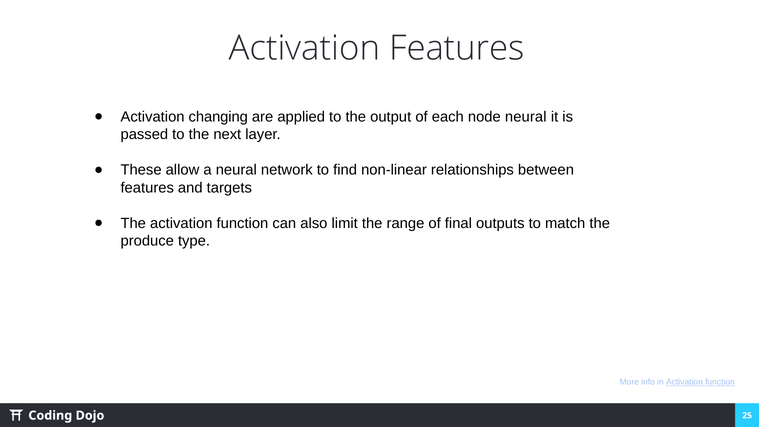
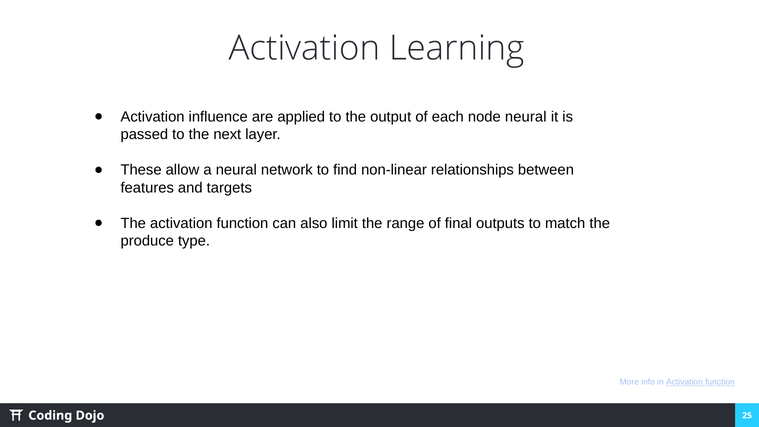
Activation Features: Features -> Learning
changing: changing -> influence
